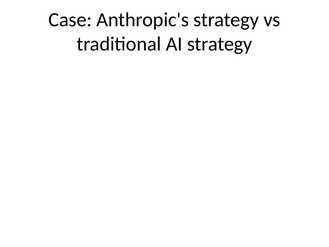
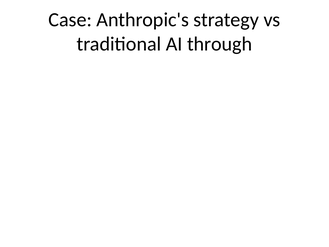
AI strategy: strategy -> through
